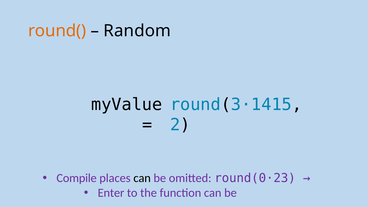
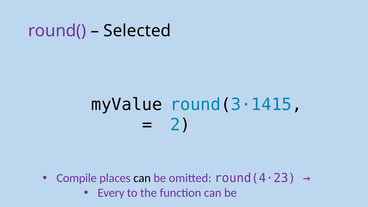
round( colour: orange -> purple
Random: Random -> Selected
round(0·23: round(0·23 -> round(4·23
Enter: Enter -> Every
